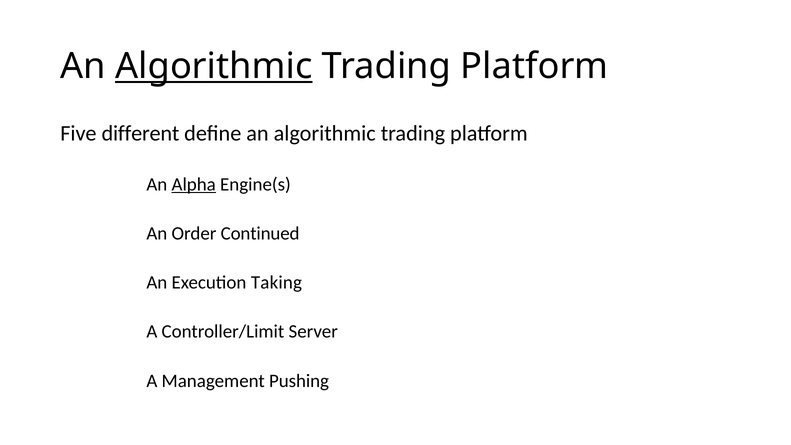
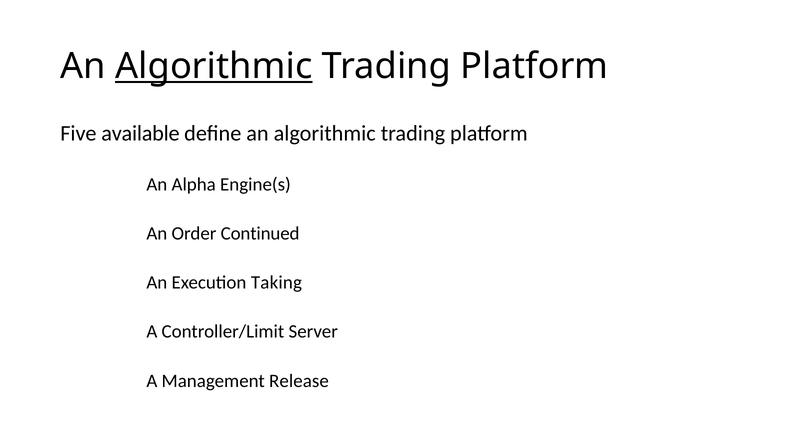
different: different -> available
Alpha underline: present -> none
Pushing: Pushing -> Release
